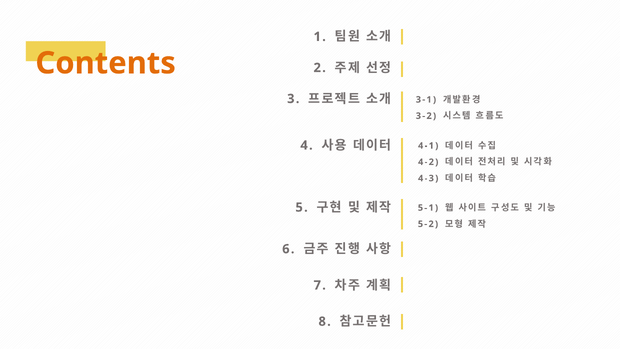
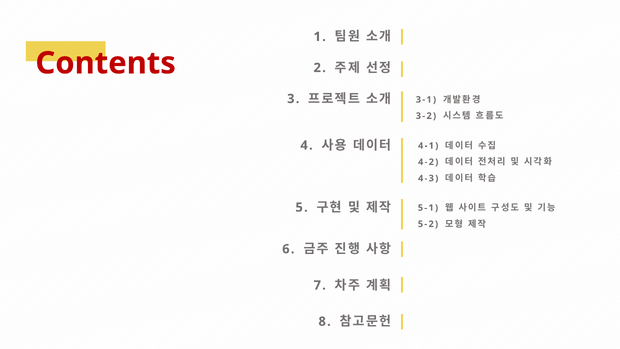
Contents colour: orange -> red
